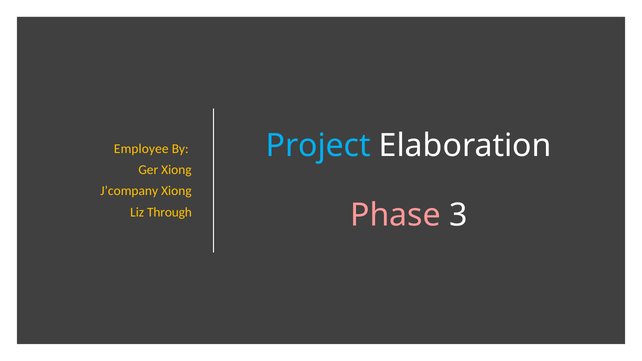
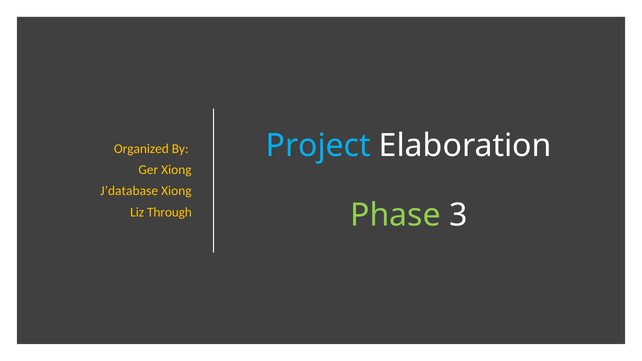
Employee: Employee -> Organized
J’company: J’company -> J’database
Phase colour: pink -> light green
